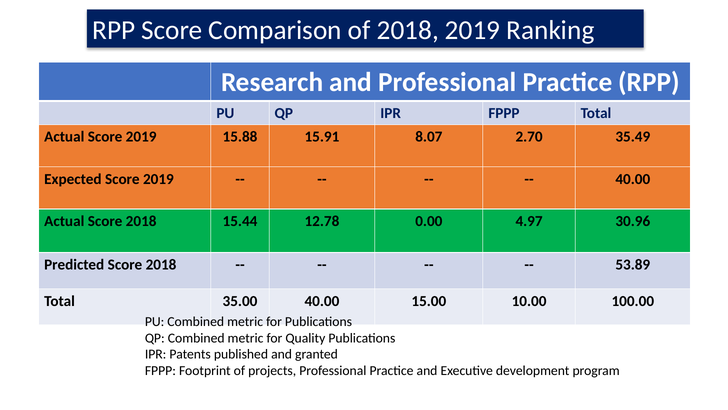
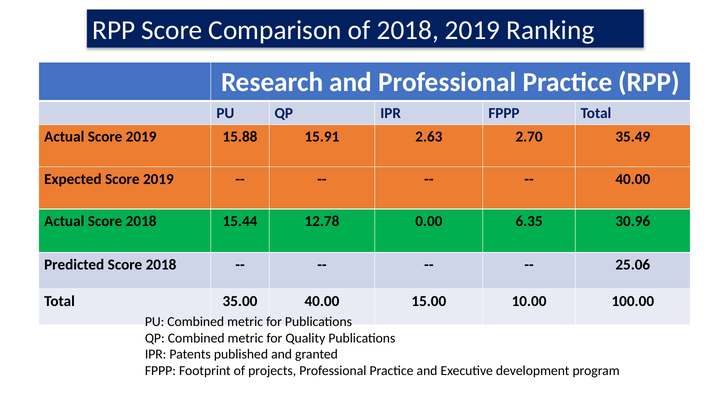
8.07: 8.07 -> 2.63
4.97: 4.97 -> 6.35
53.89: 53.89 -> 25.06
